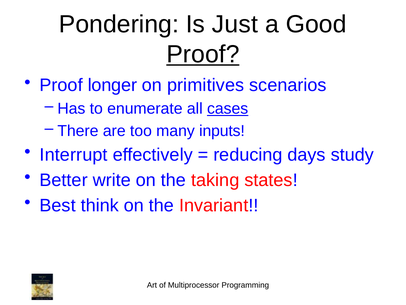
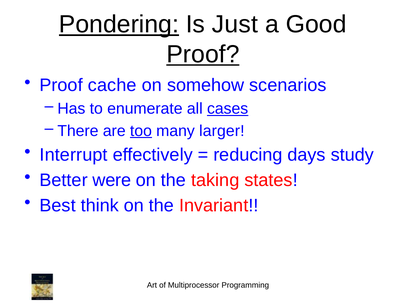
Pondering underline: none -> present
longer: longer -> cache
primitives: primitives -> somehow
too underline: none -> present
inputs: inputs -> larger
write: write -> were
